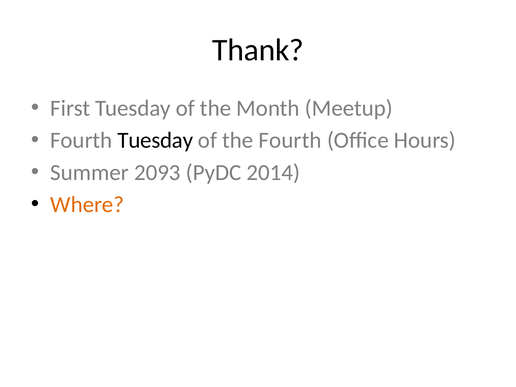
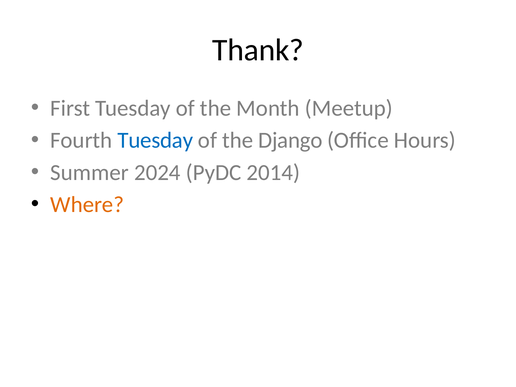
Tuesday at (155, 140) colour: black -> blue
the Fourth: Fourth -> Django
2093: 2093 -> 2024
